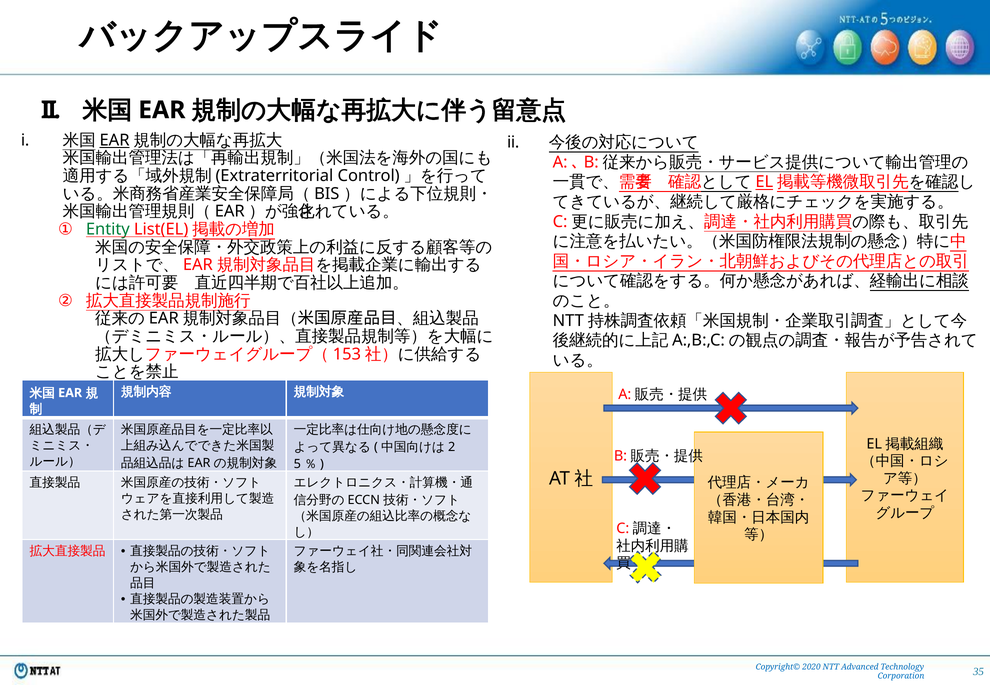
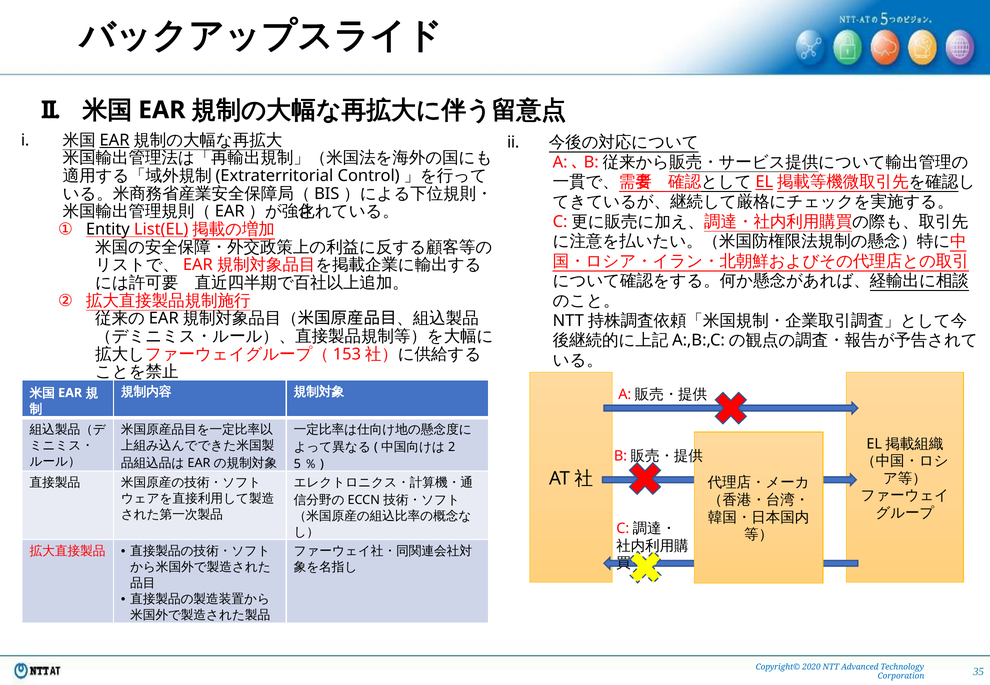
Entity colour: green -> black
